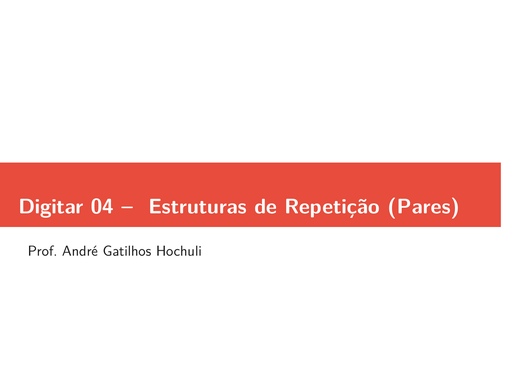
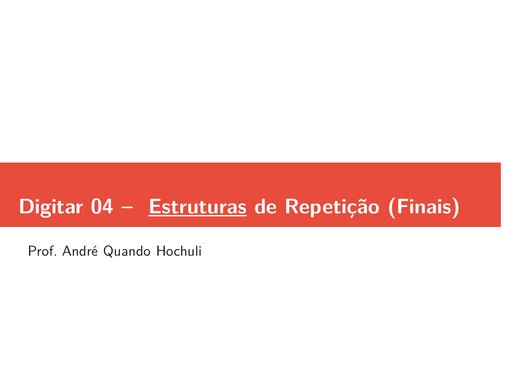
Estruturas underline: none -> present
Pares: Pares -> Finais
Gatilhos: Gatilhos -> Quando
